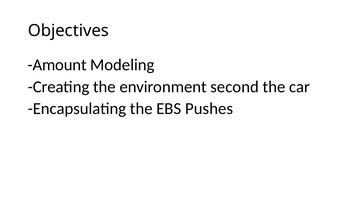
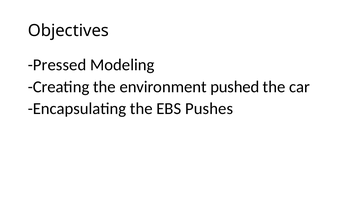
Amount: Amount -> Pressed
second: second -> pushed
